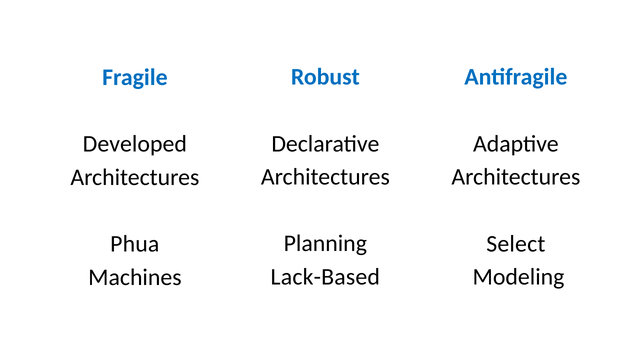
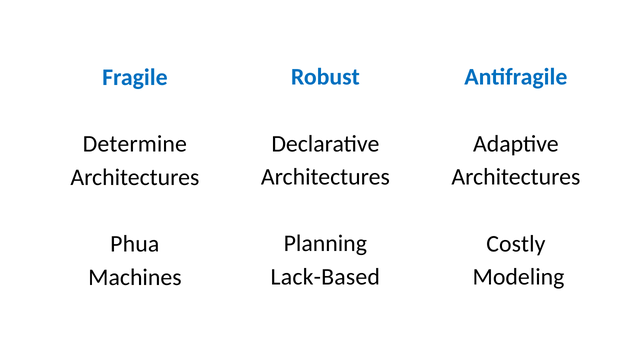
Developed: Developed -> Determine
Select: Select -> Costly
